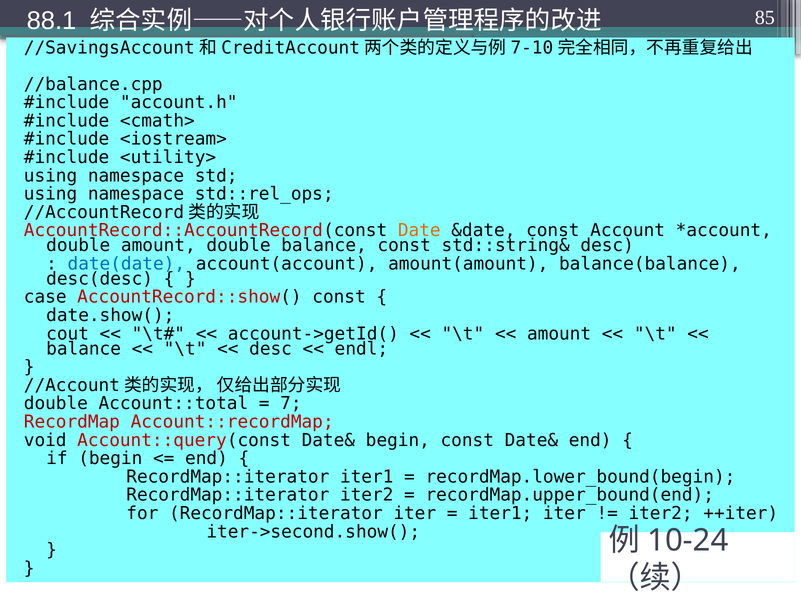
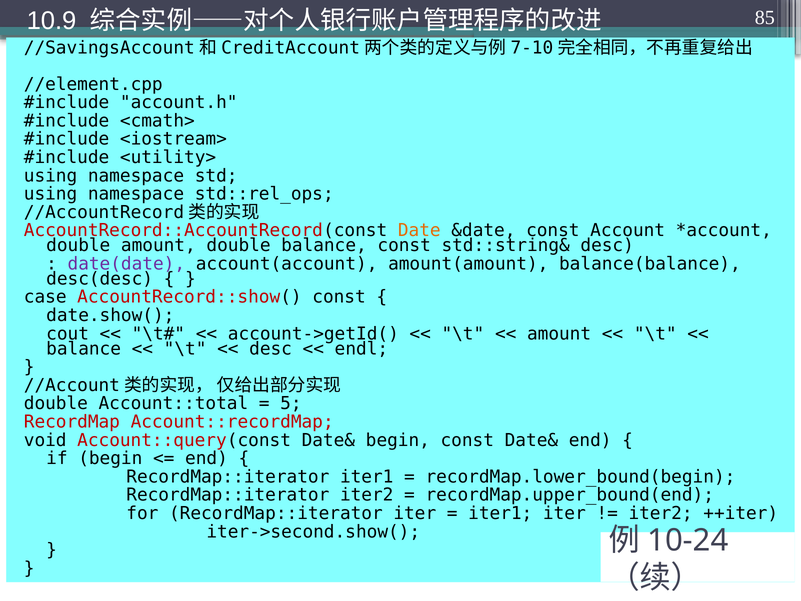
88.1: 88.1 -> 10.9
//balance.cpp: //balance.cpp -> //element.cpp
date(date colour: blue -> purple
7: 7 -> 5
